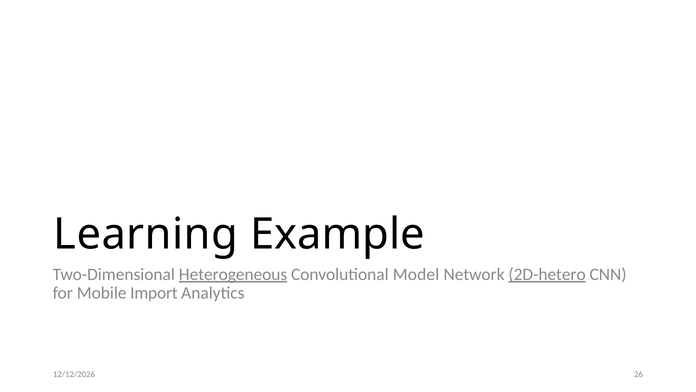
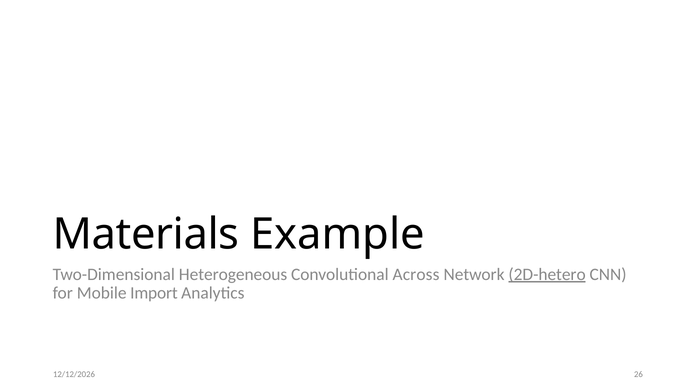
Learning: Learning -> Materials
Heterogeneous underline: present -> none
Model: Model -> Across
